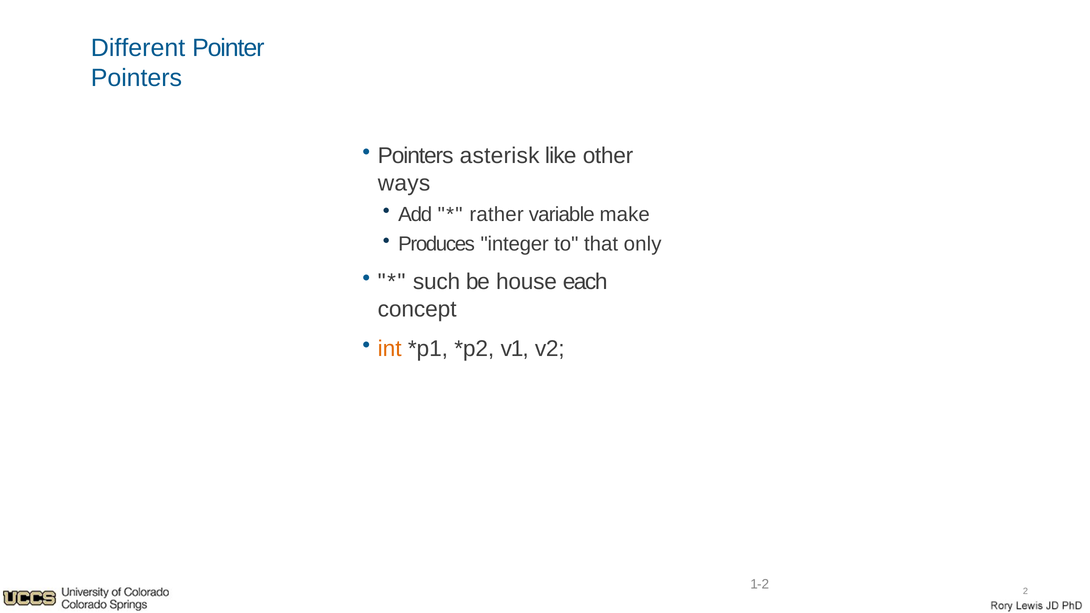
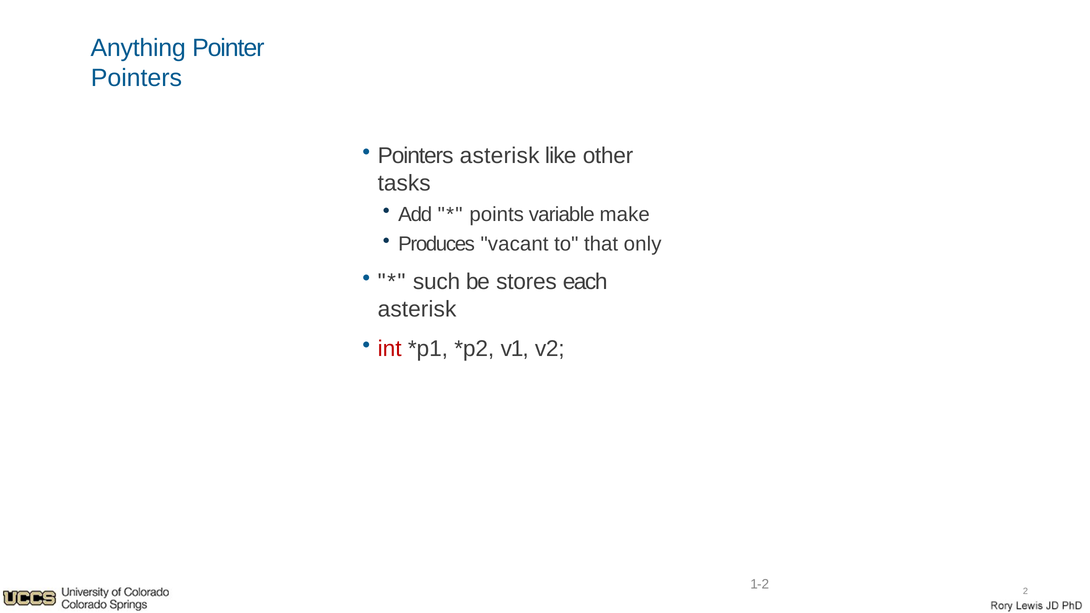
Different: Different -> Anything
ways: ways -> tasks
rather: rather -> points
integer: integer -> vacant
house: house -> stores
concept at (417, 309): concept -> asterisk
int colour: orange -> red
